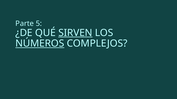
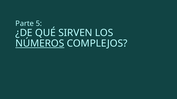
SIRVEN underline: present -> none
